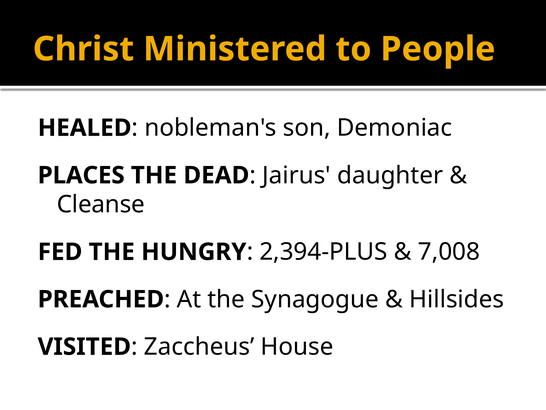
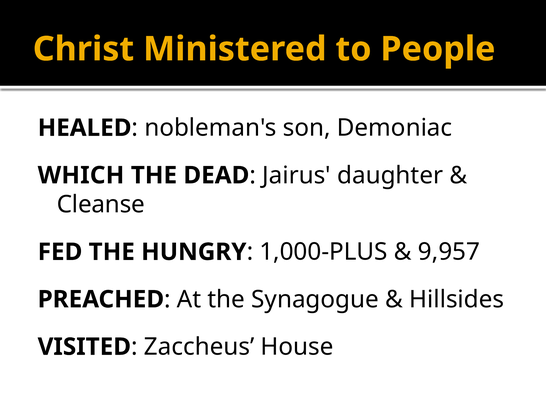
PLACES: PLACES -> WHICH
2,394-PLUS: 2,394-PLUS -> 1,000-PLUS
7,008: 7,008 -> 9,957
